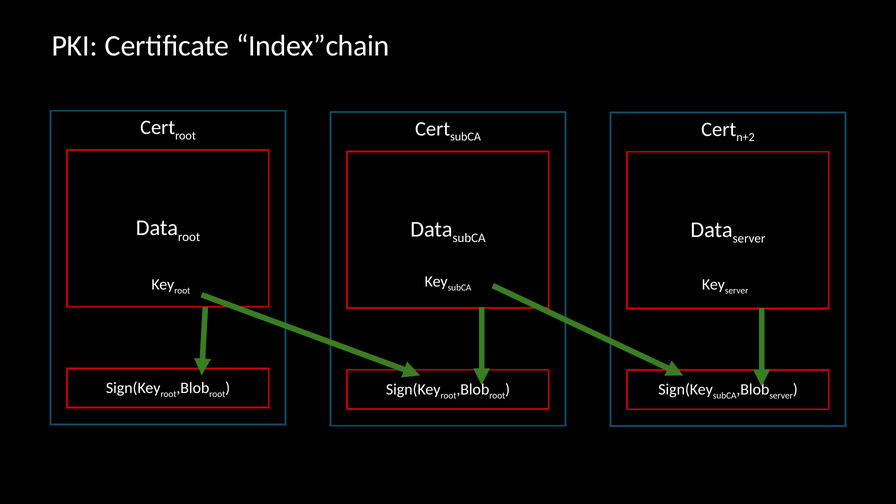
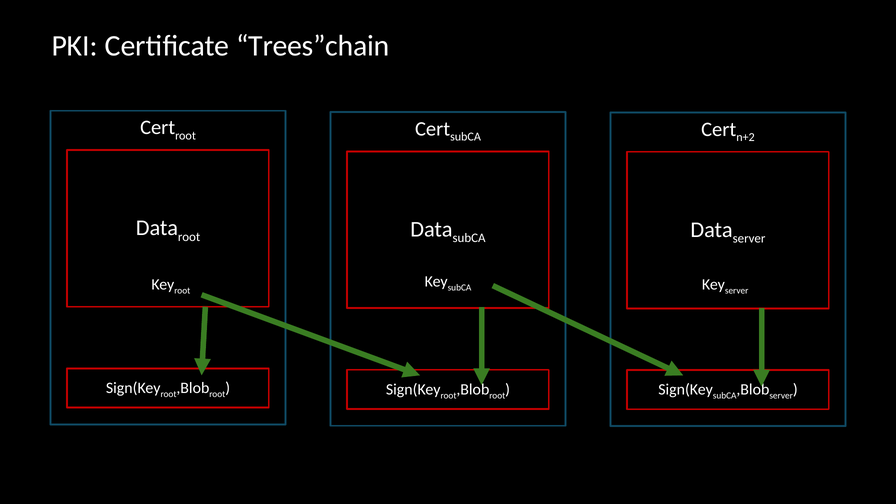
Index”chain: Index”chain -> Trees”chain
